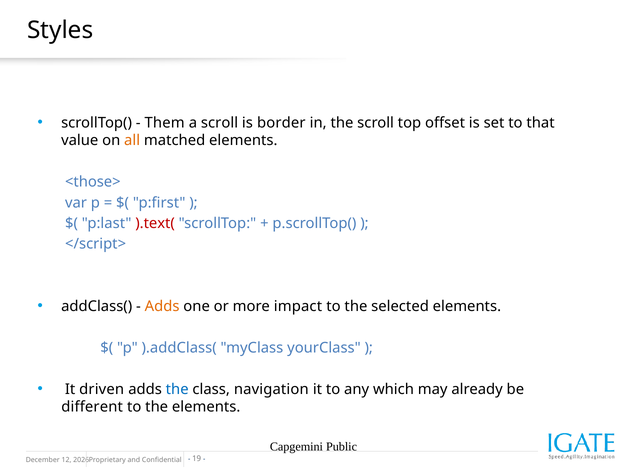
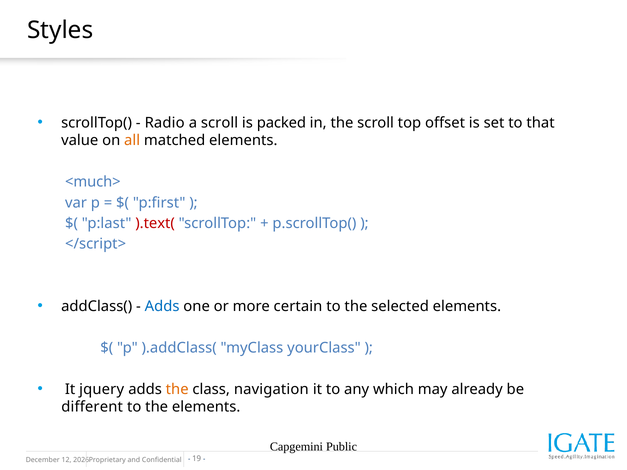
Them: Them -> Radio
border: border -> packed
<those>: <those> -> <much>
Adds at (162, 306) colour: orange -> blue
impact: impact -> certain
driven: driven -> jquery
the at (177, 389) colour: blue -> orange
